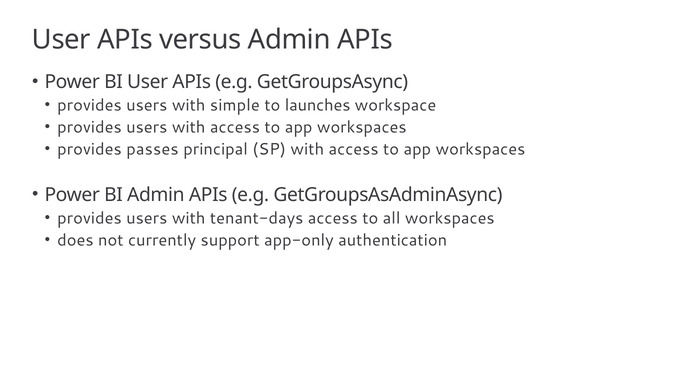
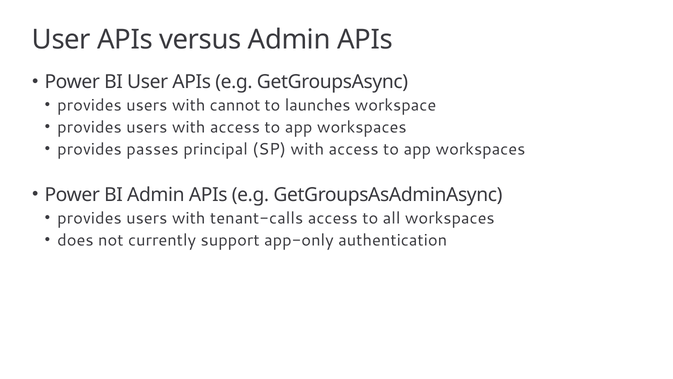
simple: simple -> cannot
tenant-days: tenant-days -> tenant-calls
